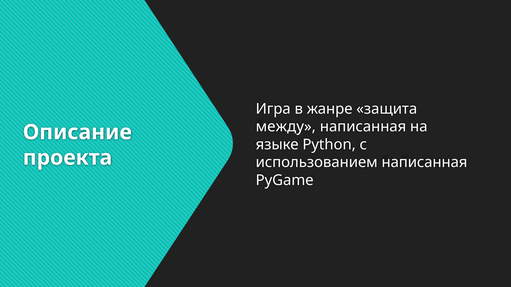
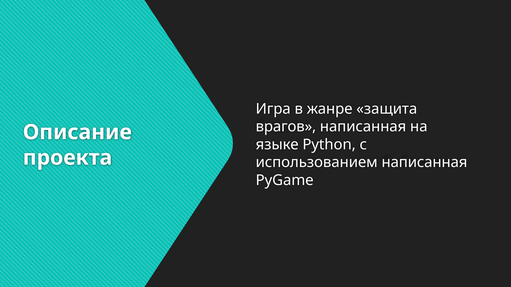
между: между -> врагов
